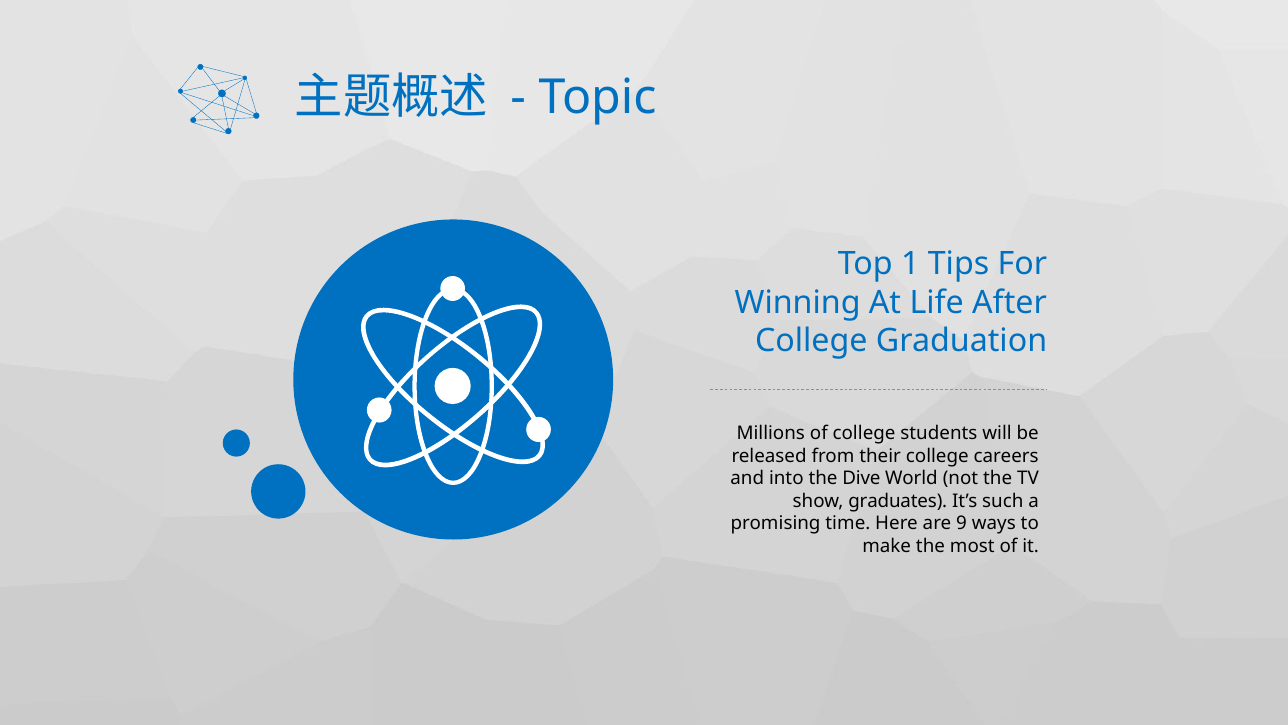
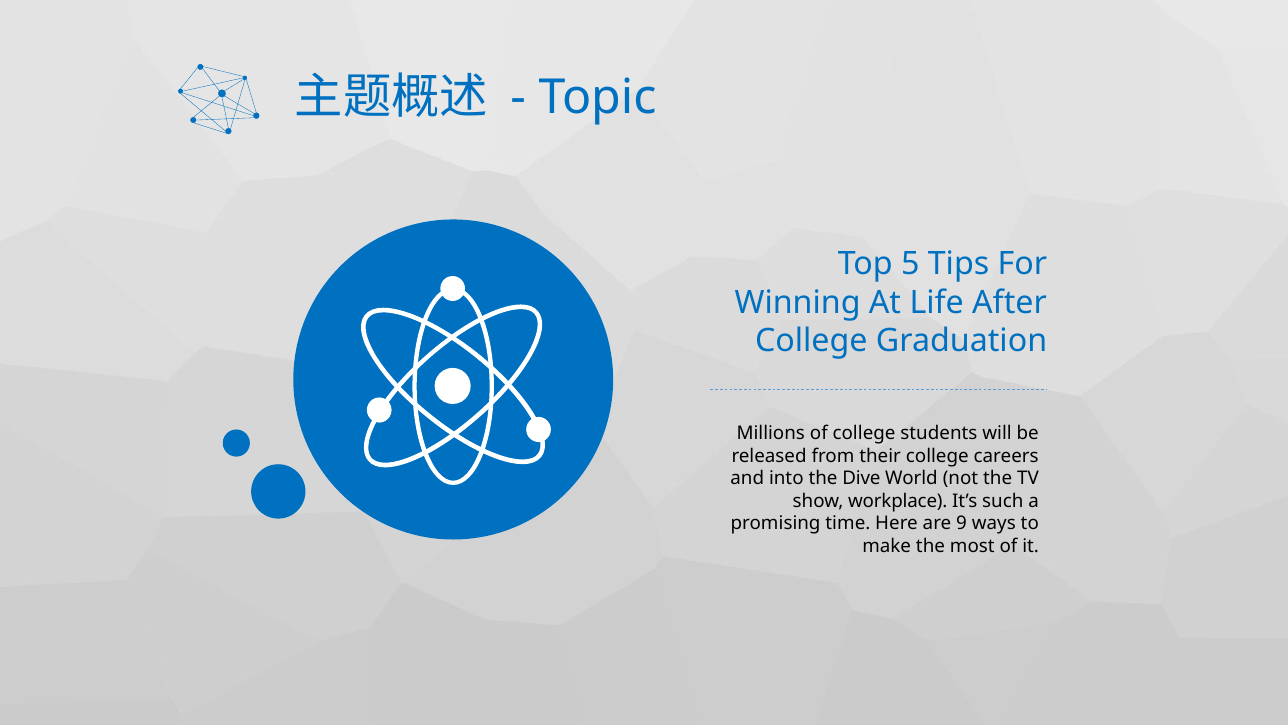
1: 1 -> 5
graduates: graduates -> workplace
